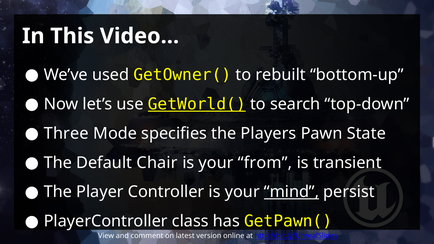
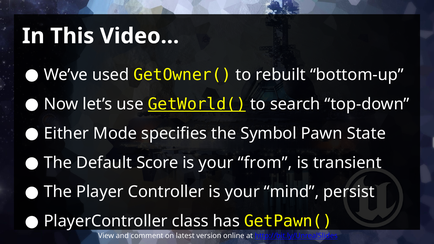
Three: Three -> Either
Players: Players -> Symbol
Chair: Chair -> Score
mind underline: present -> none
